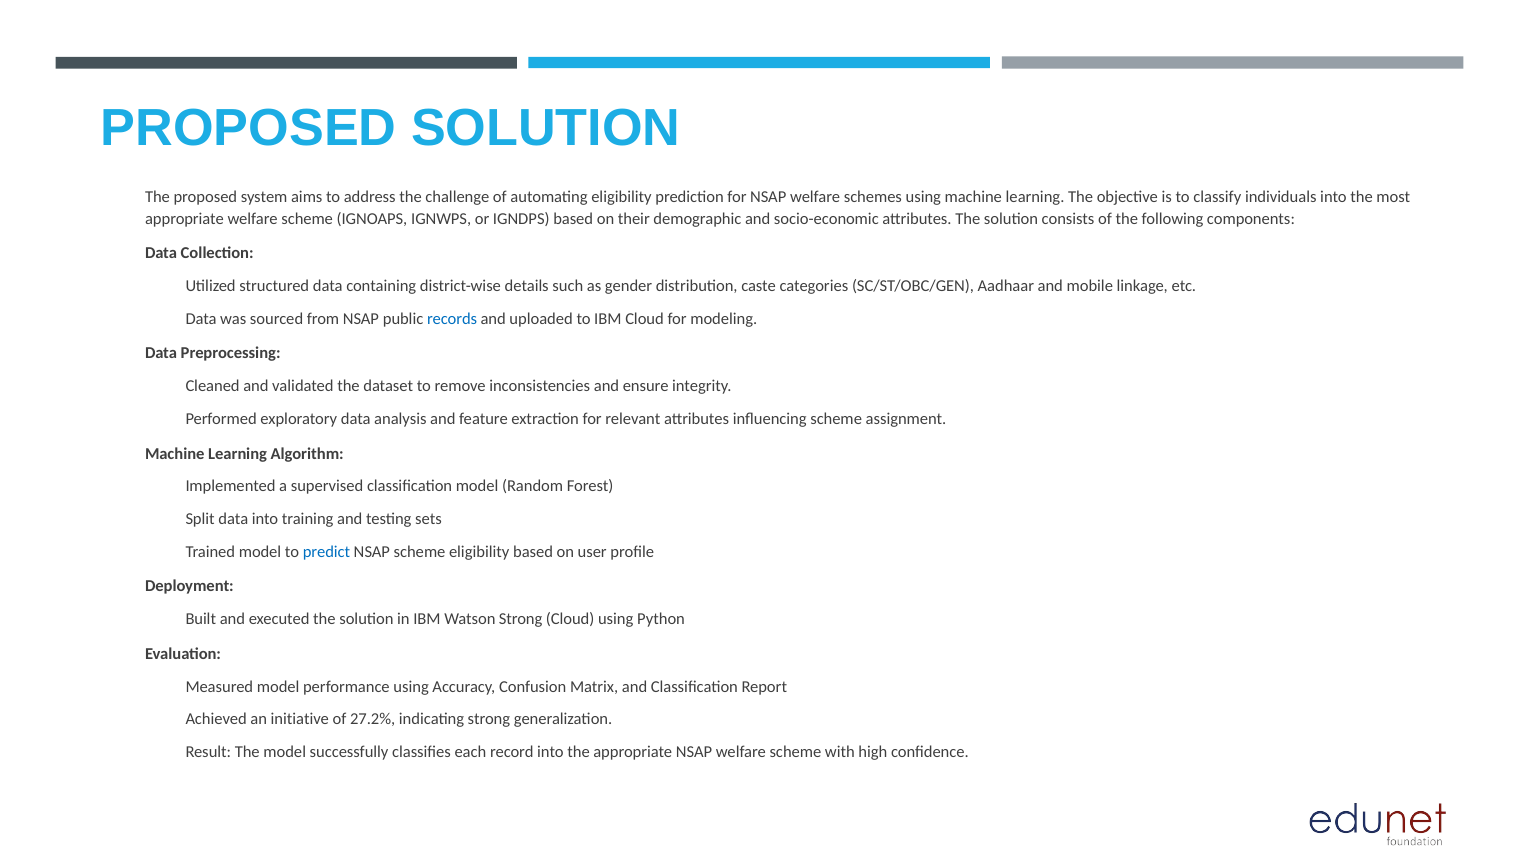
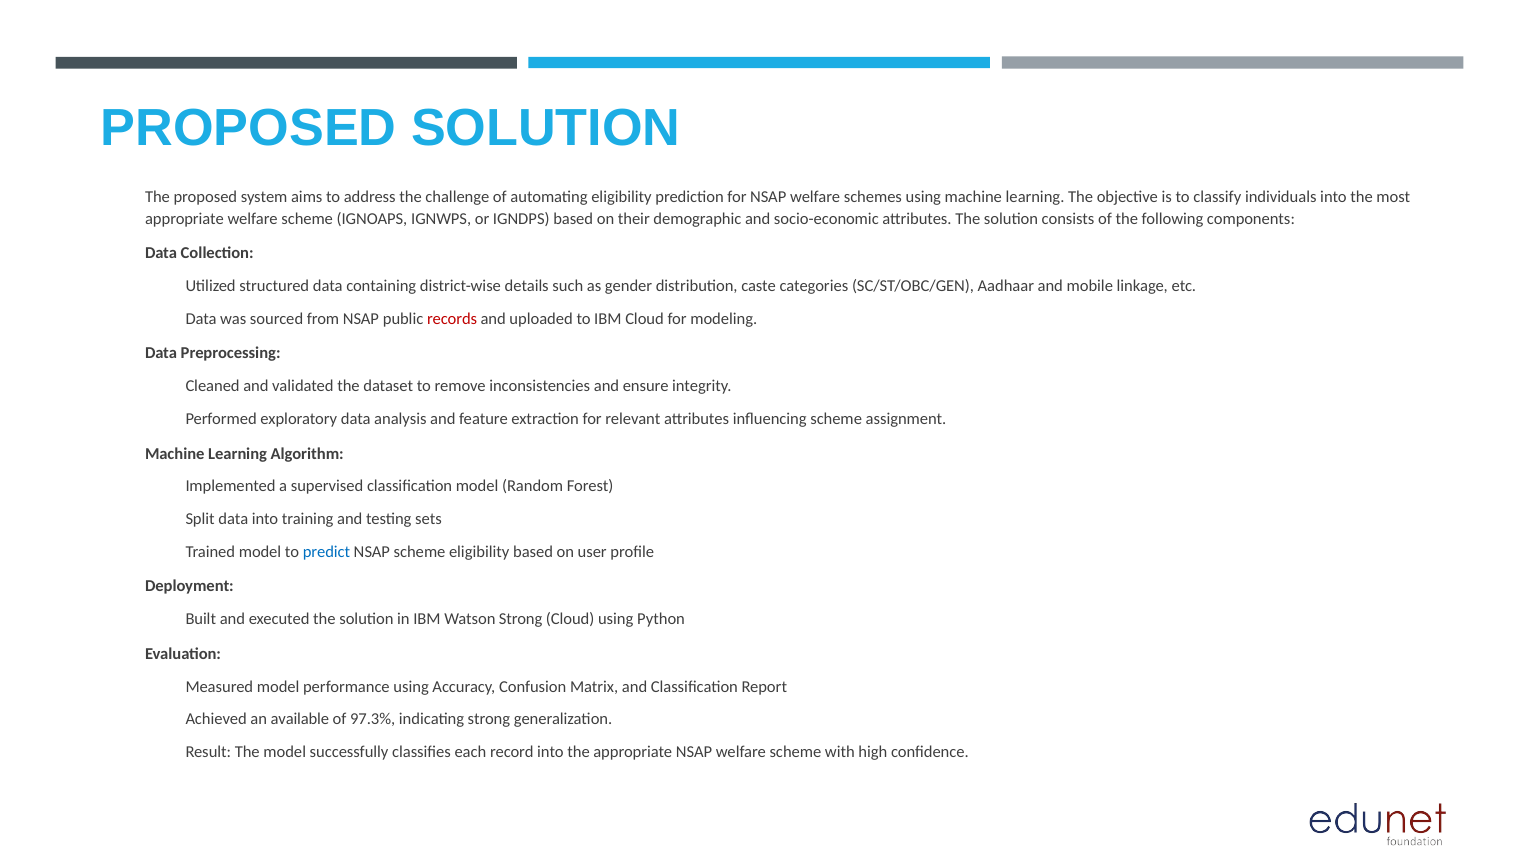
records colour: blue -> red
initiative: initiative -> available
27.2%: 27.2% -> 97.3%
